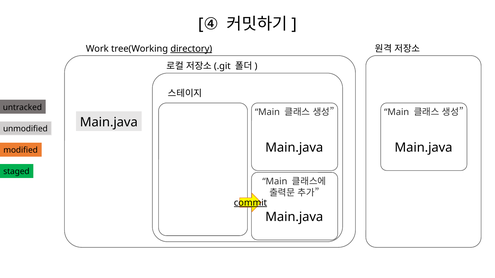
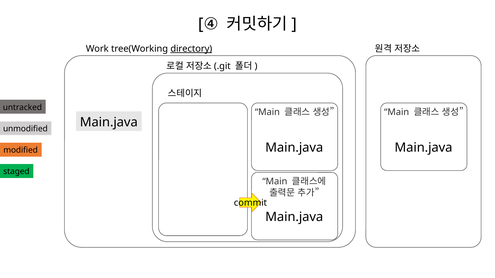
commit underline: present -> none
